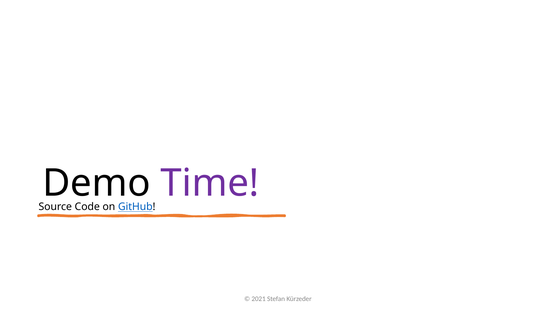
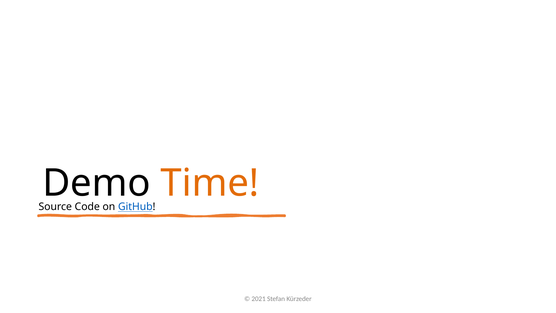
Time colour: purple -> orange
